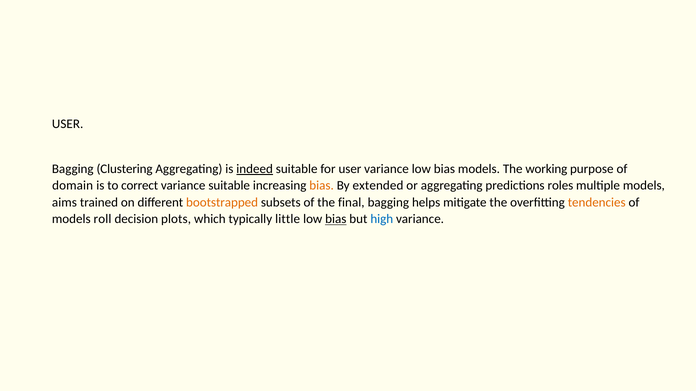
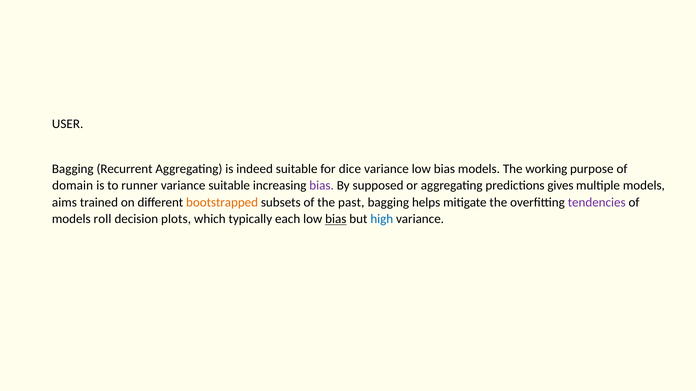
Clustering: Clustering -> Recurrent
indeed underline: present -> none
for user: user -> dice
correct: correct -> runner
bias at (322, 186) colour: orange -> purple
extended: extended -> supposed
roles: roles -> gives
final: final -> past
tendencies colour: orange -> purple
little: little -> each
